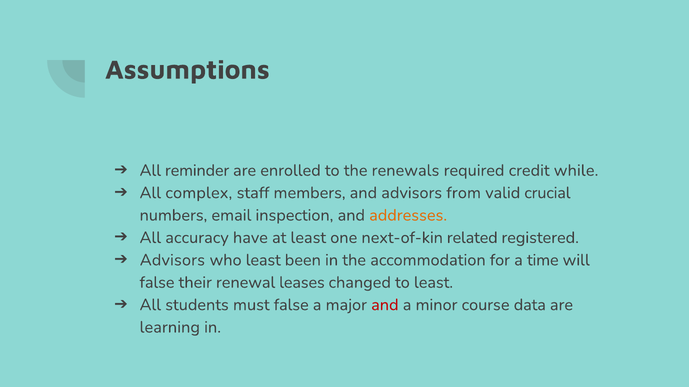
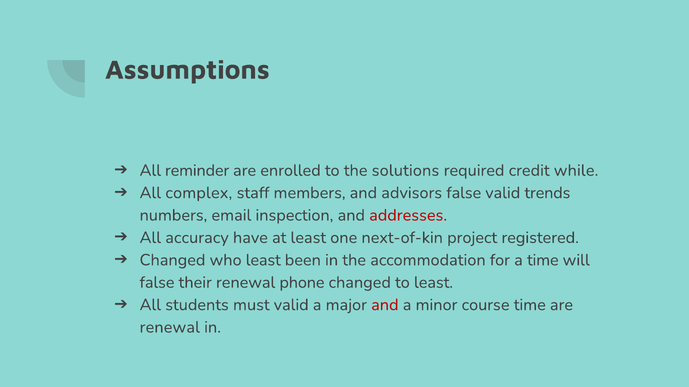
renewals: renewals -> solutions
advisors from: from -> false
crucial: crucial -> trends
addresses colour: orange -> red
related: related -> project
Advisors at (172, 260): Advisors -> Changed
leases: leases -> phone
must false: false -> valid
course data: data -> time
learning at (170, 328): learning -> renewal
